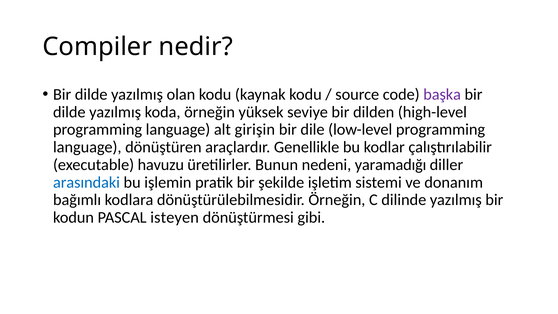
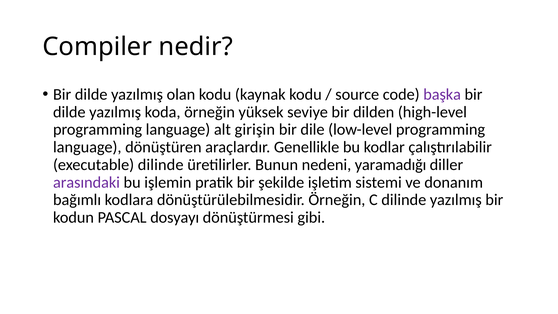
executable havuzu: havuzu -> dilinde
arasındaki colour: blue -> purple
isteyen: isteyen -> dosyayı
